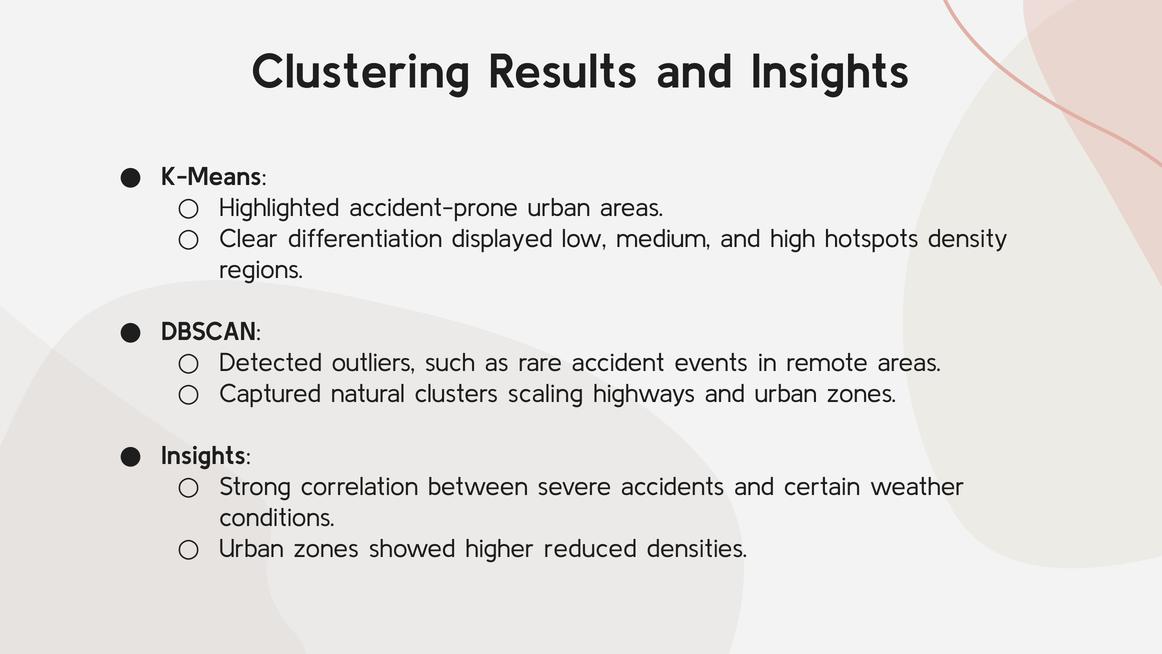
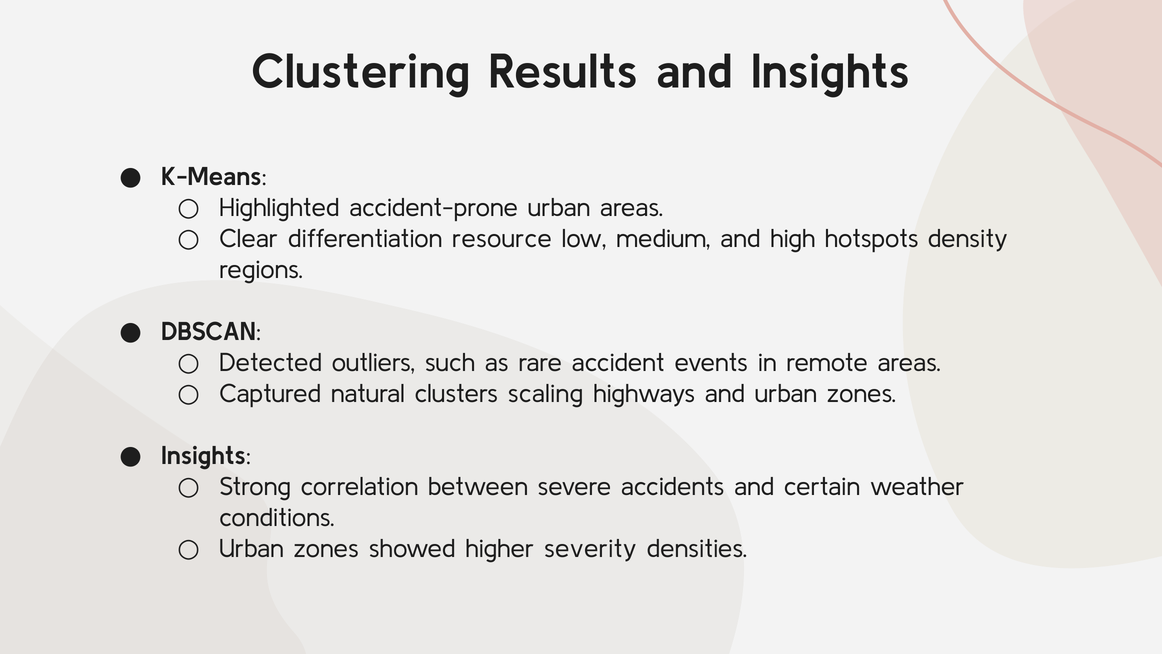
displayed: displayed -> resource
reduced: reduced -> severity
